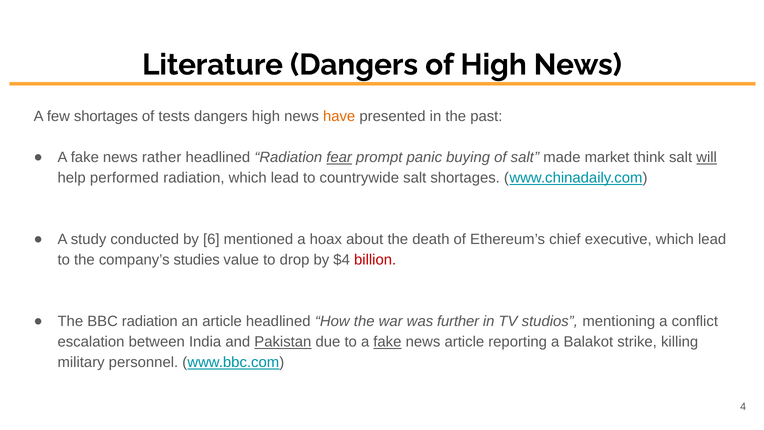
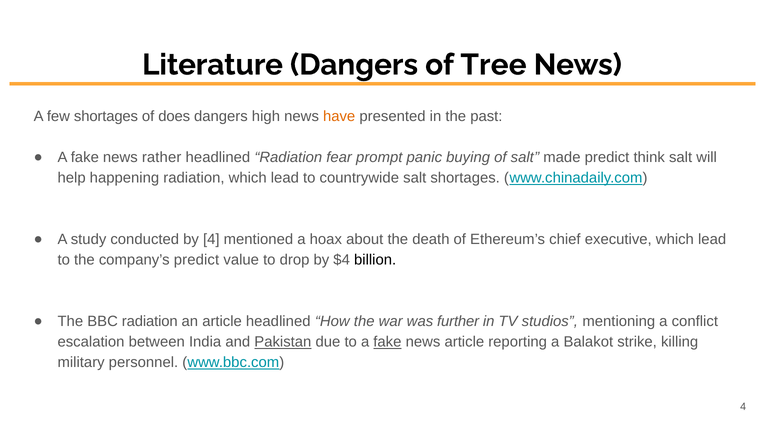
of High: High -> Tree
tests: tests -> does
fear underline: present -> none
made market: market -> predict
will underline: present -> none
performed: performed -> happening
by 6: 6 -> 4
company’s studies: studies -> predict
billion colour: red -> black
